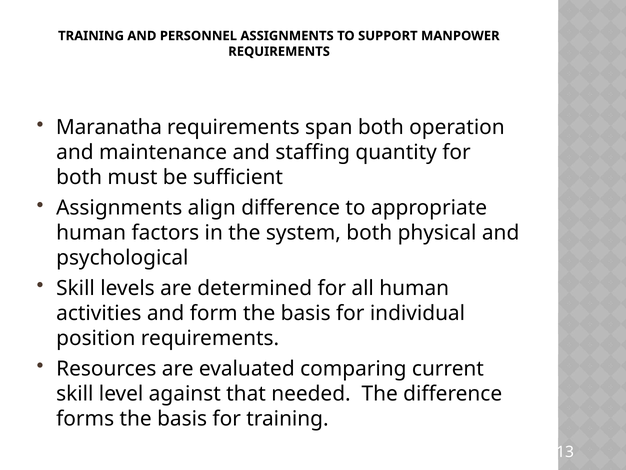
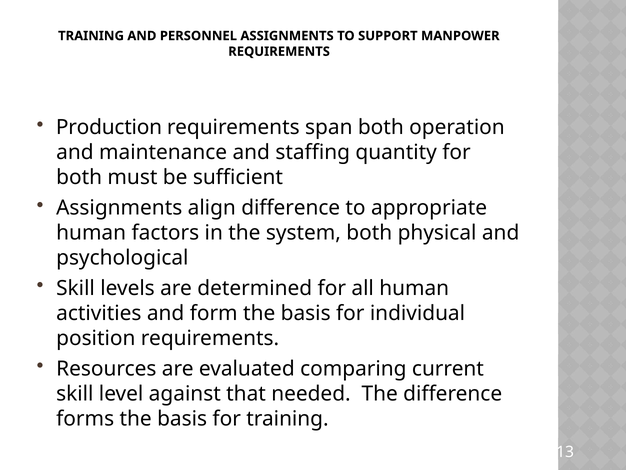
Maranatha: Maranatha -> Production
